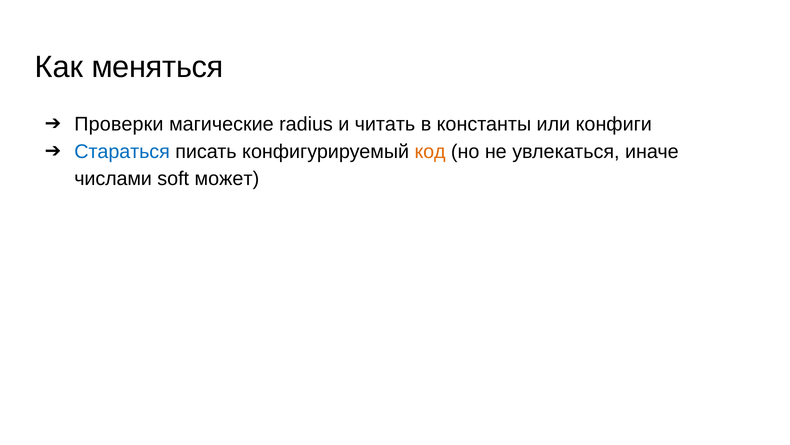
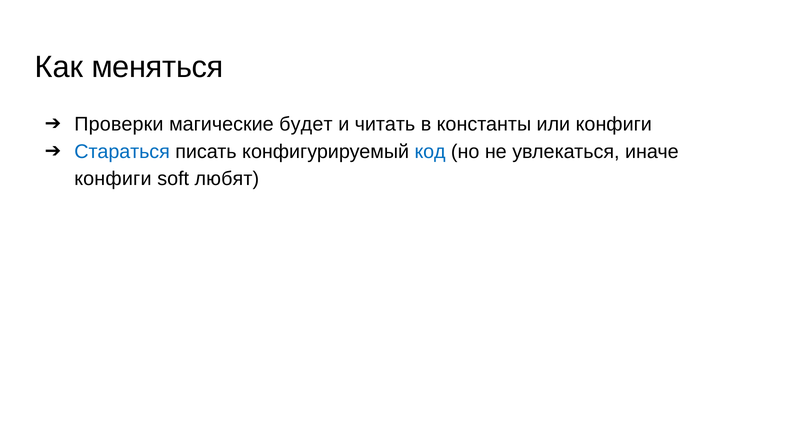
radius: radius -> будет
код colour: orange -> blue
числами at (113, 179): числами -> конфиги
может: может -> любят
